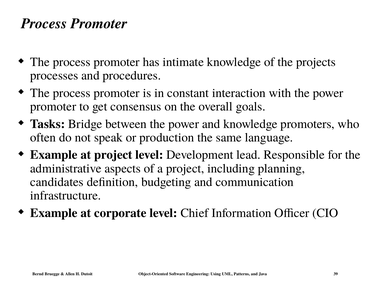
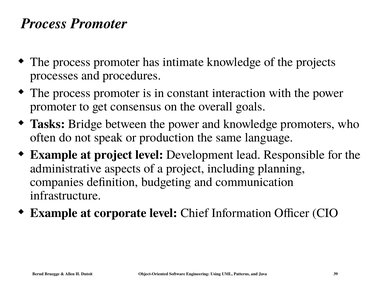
candidates: candidates -> companies
